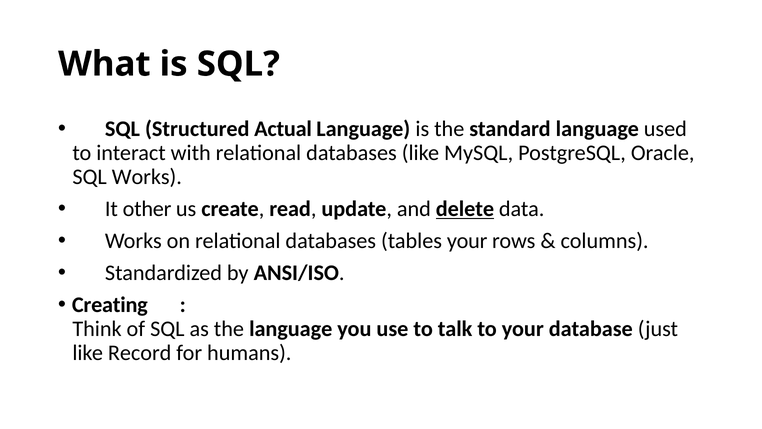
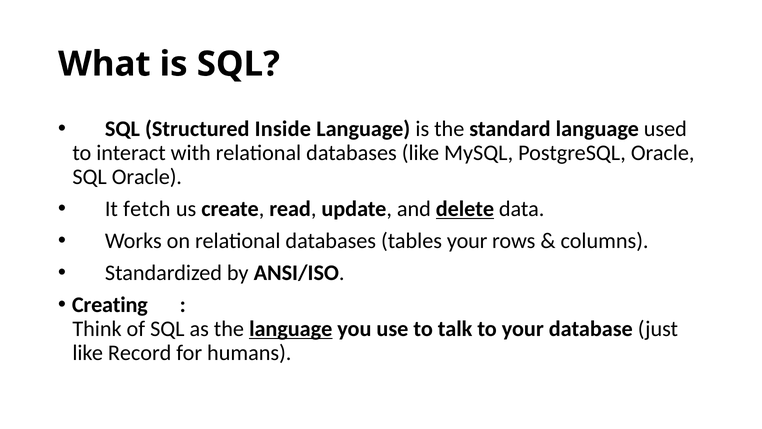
Actual: Actual -> Inside
SQL Works: Works -> Oracle
other: other -> fetch
language at (291, 329) underline: none -> present
